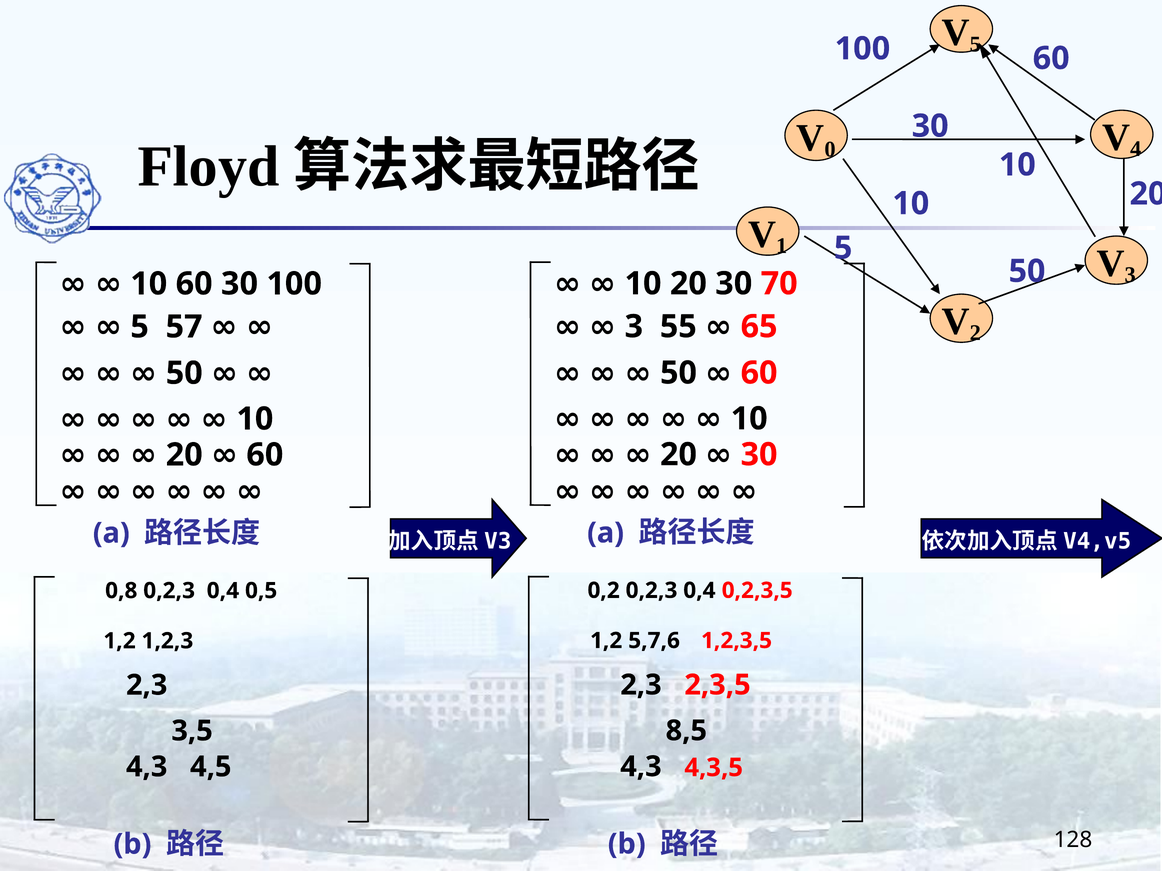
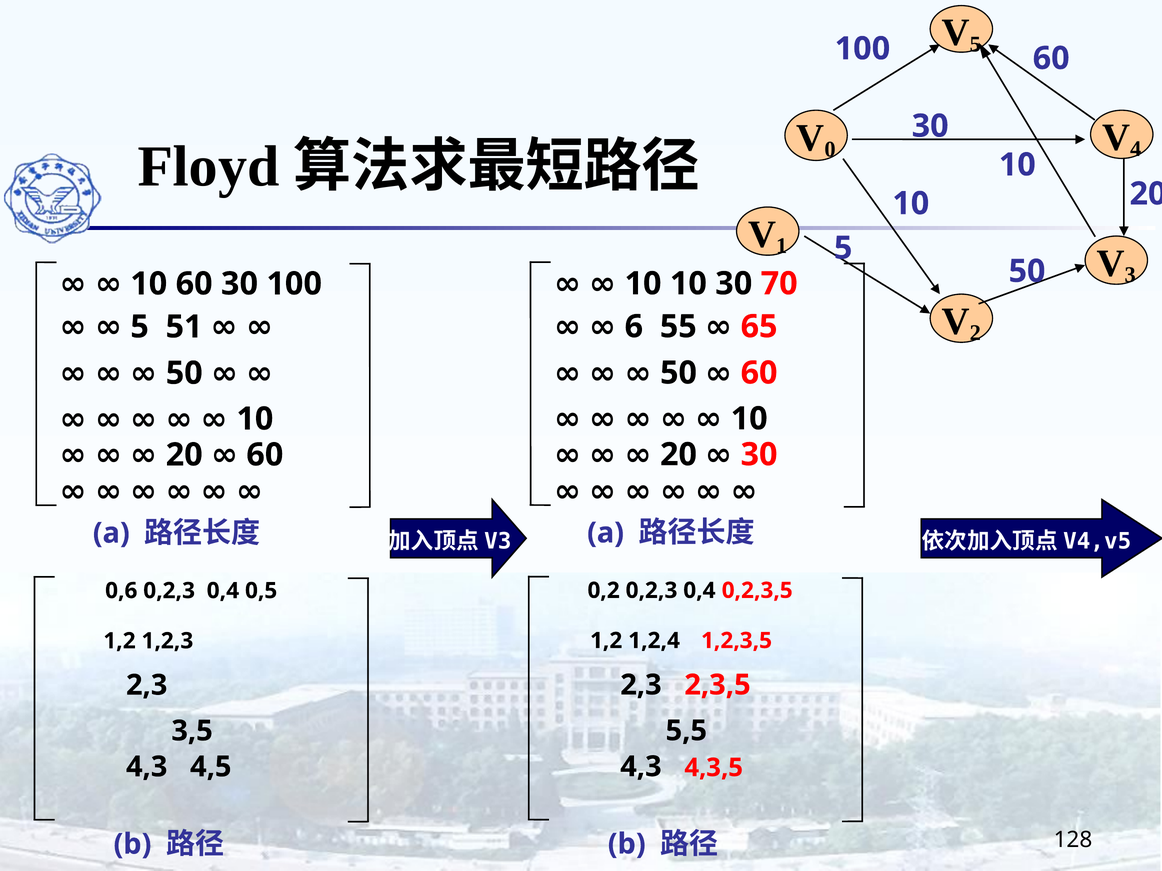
10 20: 20 -> 10
3 at (634, 327): 3 -> 6
57: 57 -> 51
0,8: 0,8 -> 0,6
5,7,6: 5,7,6 -> 1,2,4
8,5: 8,5 -> 5,5
